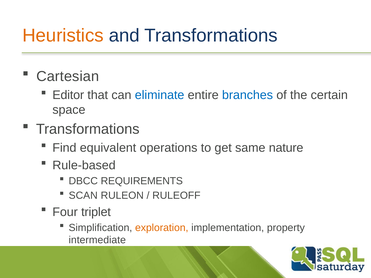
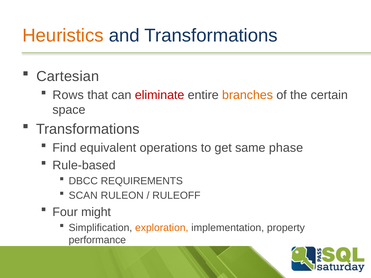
Editor: Editor -> Rows
eliminate colour: blue -> red
branches colour: blue -> orange
nature: nature -> phase
triplet: triplet -> might
intermediate: intermediate -> performance
